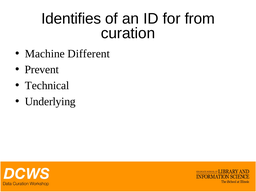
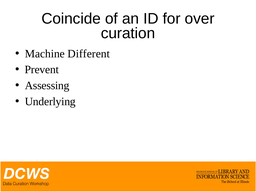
Identifies: Identifies -> Coincide
from: from -> over
Technical: Technical -> Assessing
